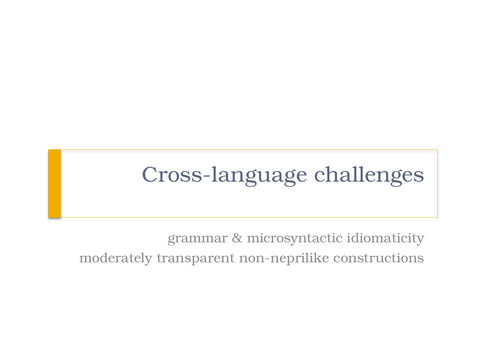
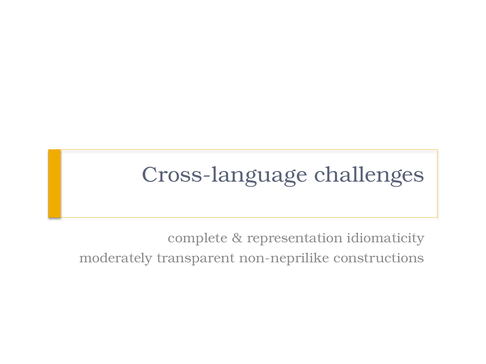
grammar: grammar -> complete
microsyntactic: microsyntactic -> representation
